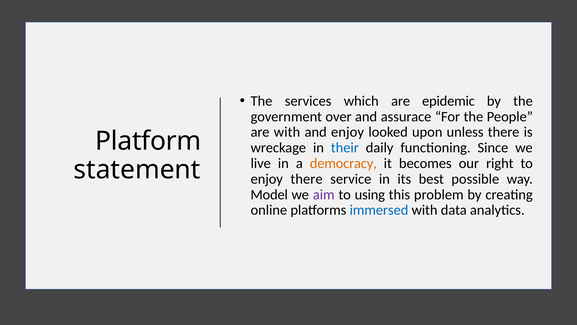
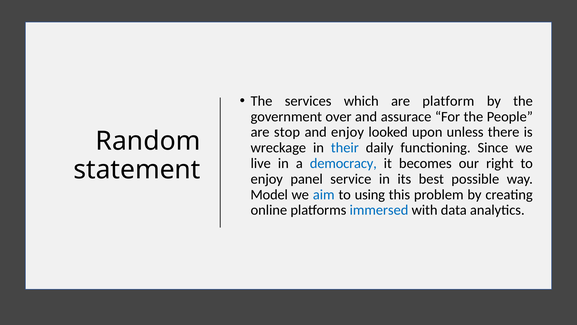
epidemic: epidemic -> platform
are with: with -> stop
Platform: Platform -> Random
democracy colour: orange -> blue
enjoy there: there -> panel
aim colour: purple -> blue
